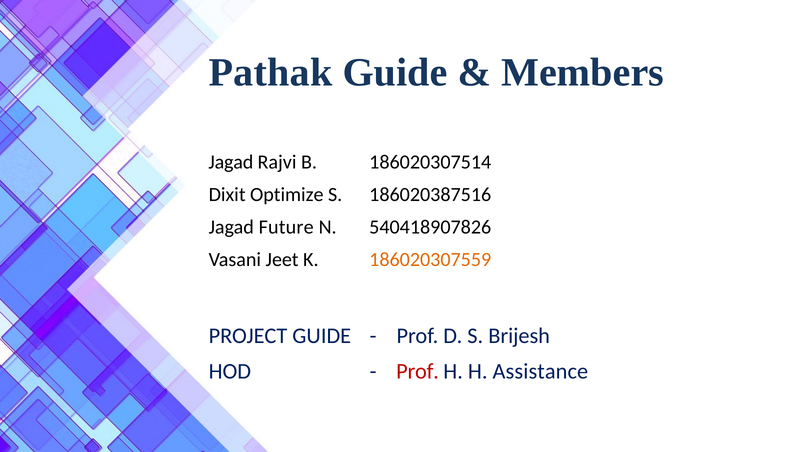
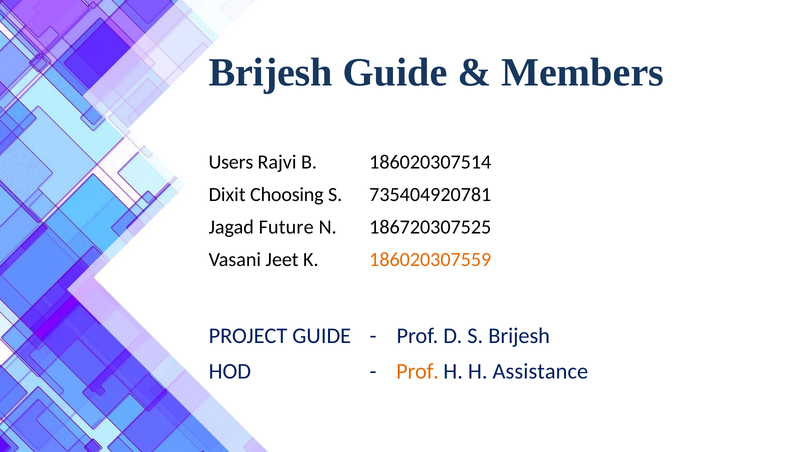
Pathak at (271, 72): Pathak -> Brijesh
Jagad at (231, 162): Jagad -> Users
Optimize: Optimize -> Choosing
186020387516: 186020387516 -> 735404920781
540418907826: 540418907826 -> 186720307525
Prof at (418, 372) colour: red -> orange
